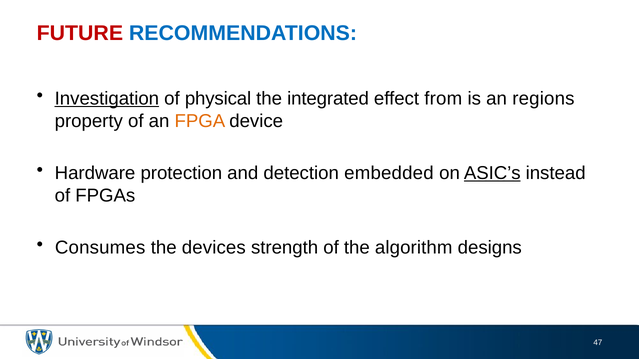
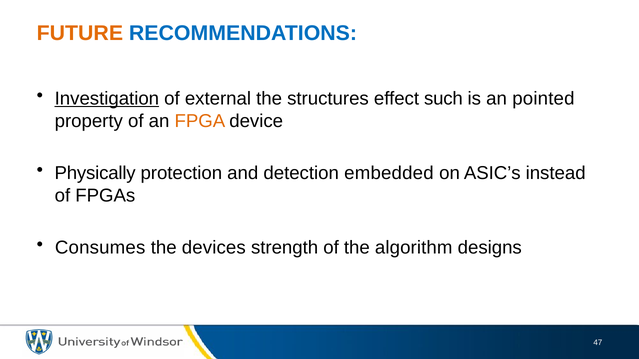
FUTURE colour: red -> orange
physical: physical -> external
integrated: integrated -> structures
from: from -> such
regions: regions -> pointed
Hardware: Hardware -> Physically
ASIC’s underline: present -> none
